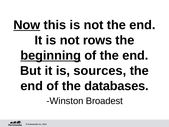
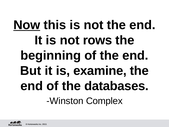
beginning underline: present -> none
sources: sources -> examine
Broadest: Broadest -> Complex
